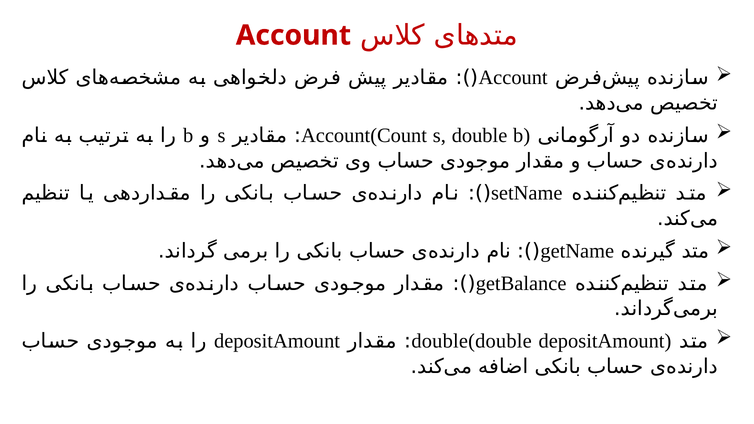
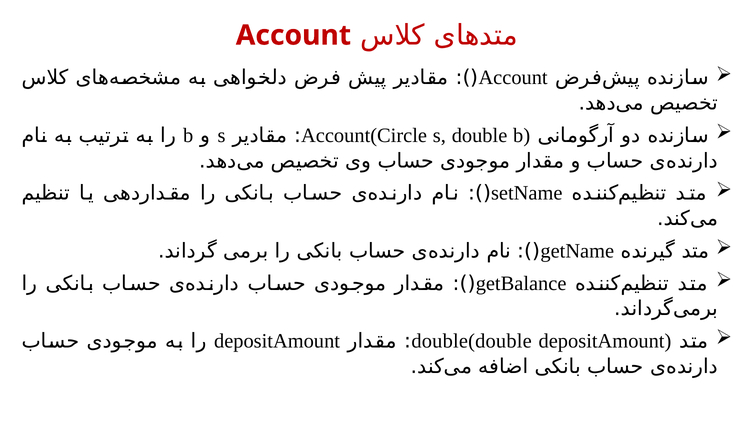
Account(Count: Account(Count -> Account(Circle
